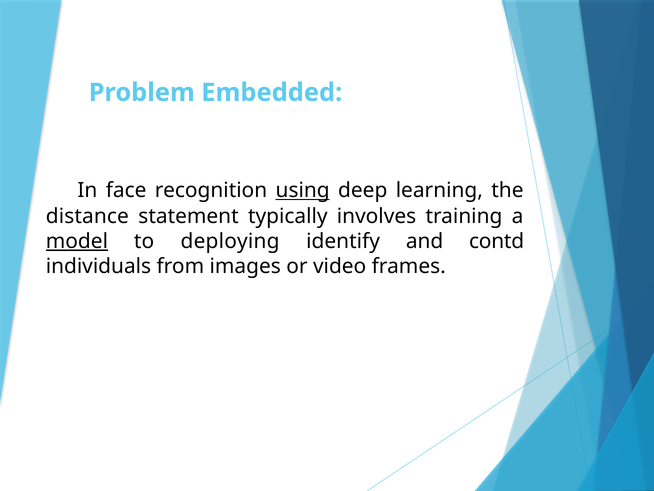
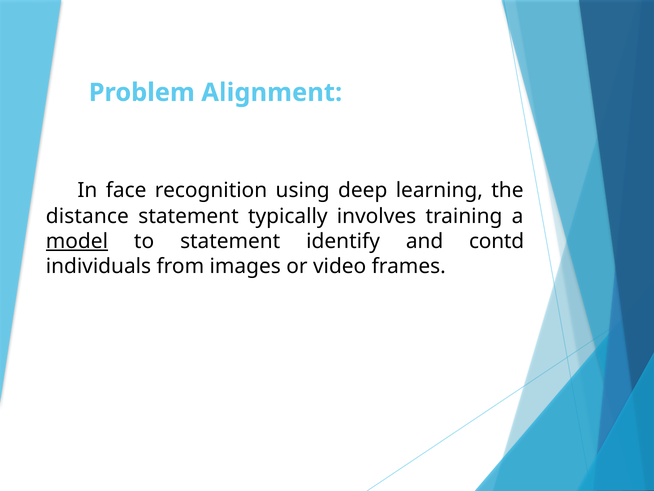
Embedded: Embedded -> Alignment
using underline: present -> none
to deploying: deploying -> statement
